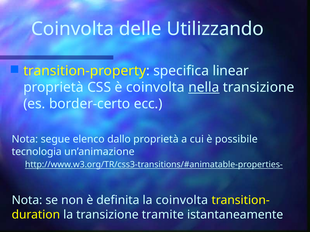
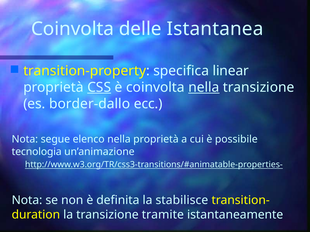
Utilizzando: Utilizzando -> Istantanea
CSS underline: none -> present
border-certo: border-certo -> border-dallo
elenco dallo: dallo -> nella
la coinvolta: coinvolta -> stabilisce
